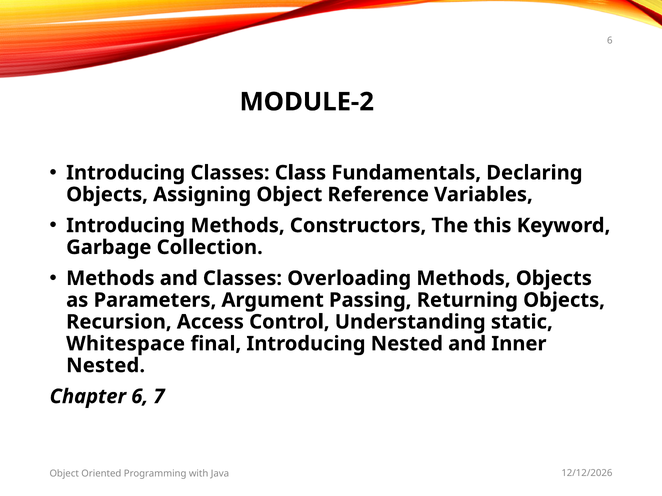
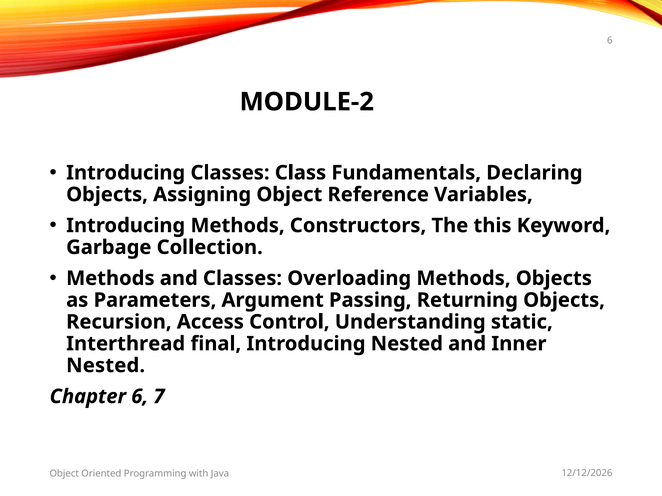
Whitespace: Whitespace -> Interthread
